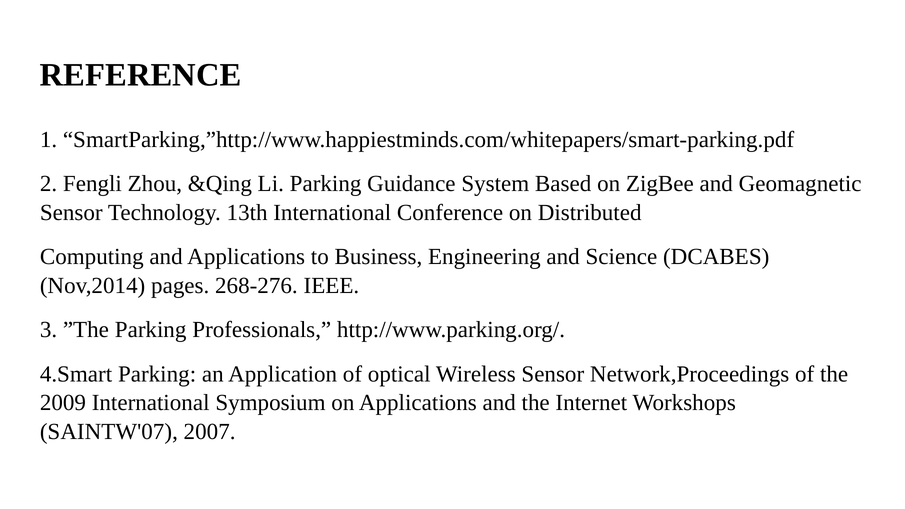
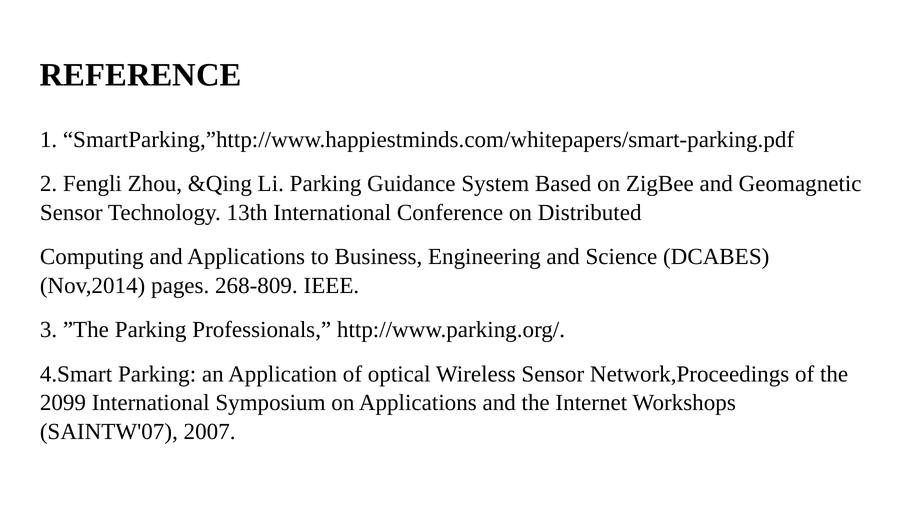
268-276: 268-276 -> 268-809
2009: 2009 -> 2099
